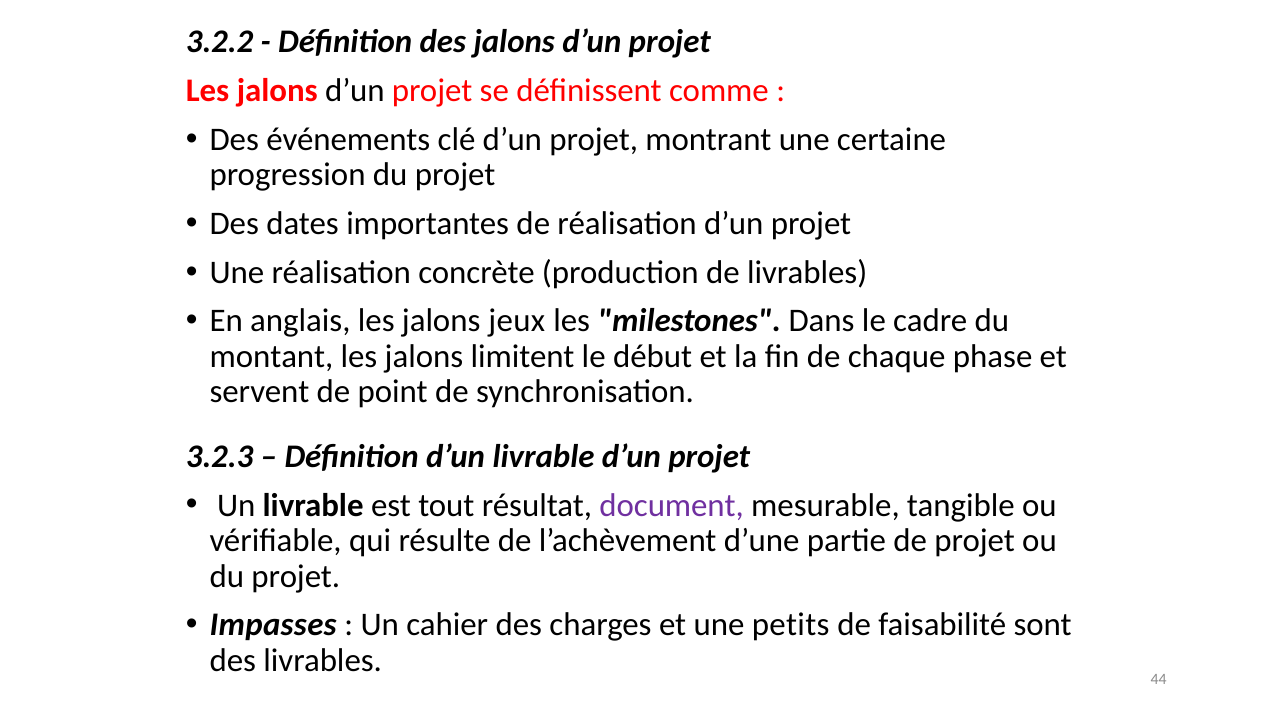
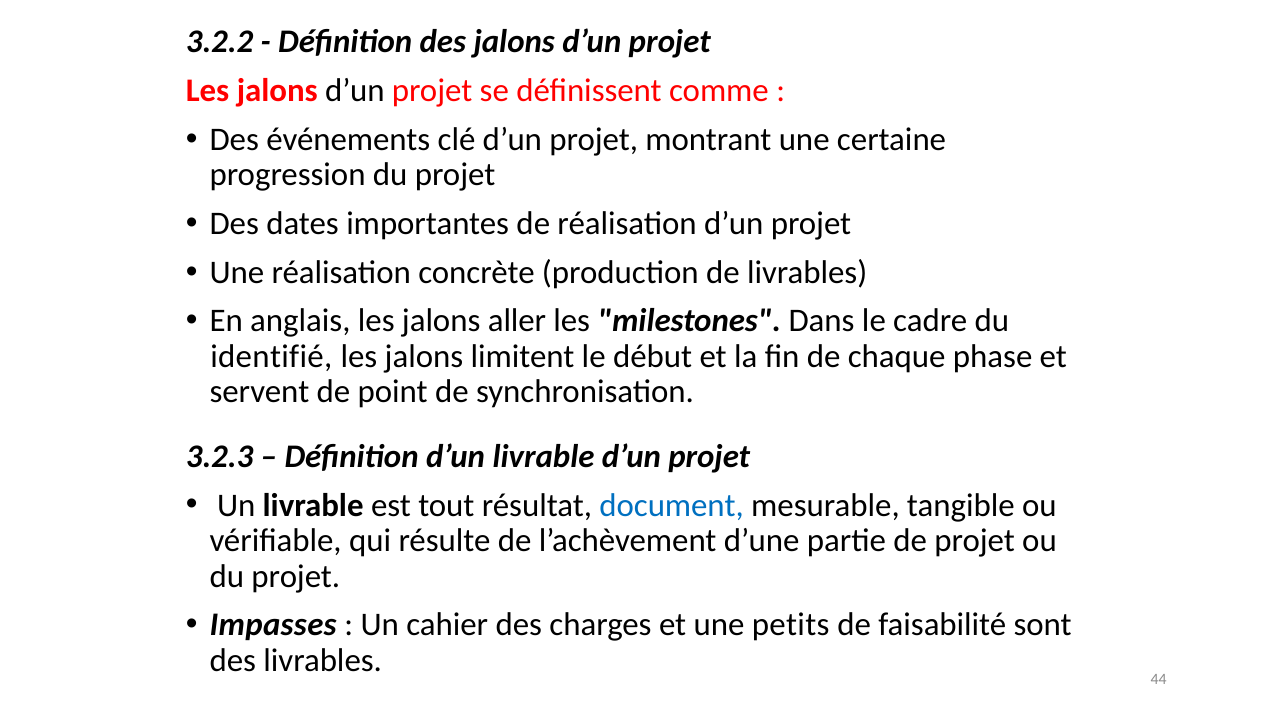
jeux: jeux -> aller
montant: montant -> identifié
document colour: purple -> blue
